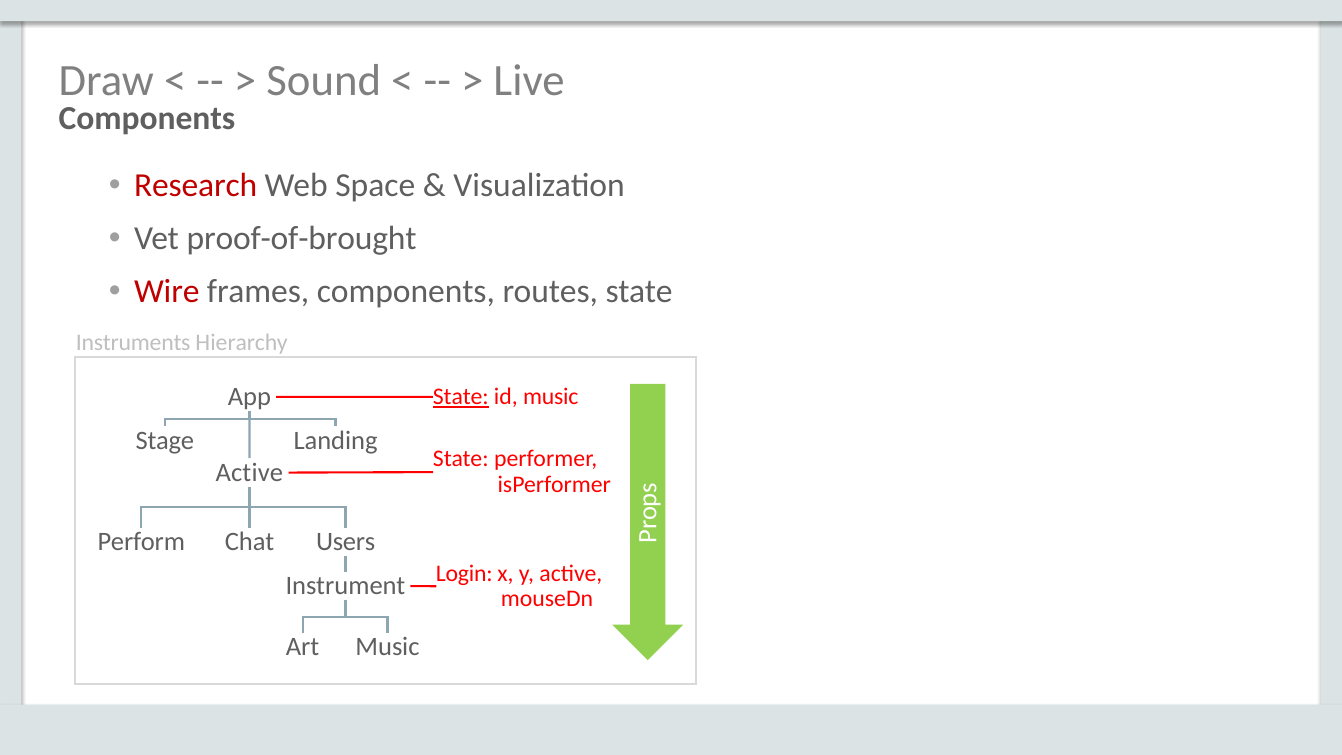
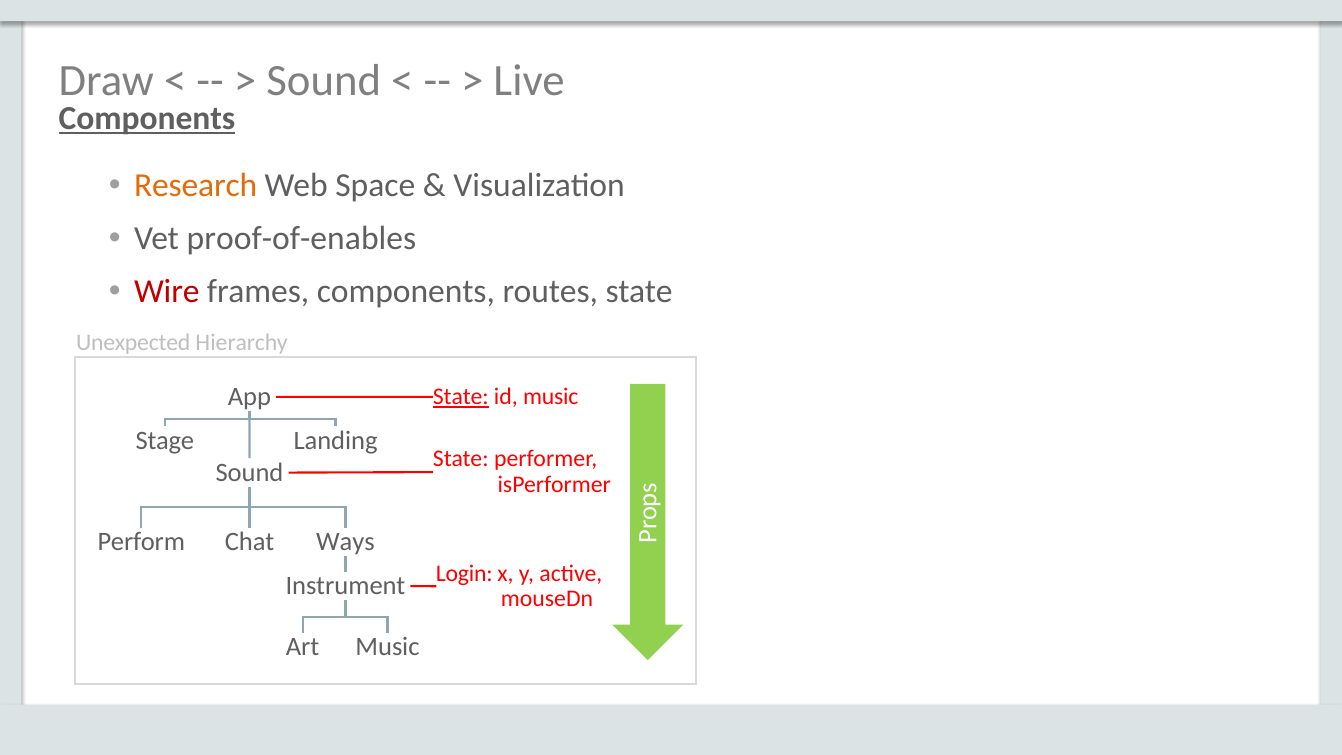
Components at (147, 118) underline: none -> present
Research colour: red -> orange
proof-of-brought: proof-of-brought -> proof-of-enables
Instruments: Instruments -> Unexpected
Active at (249, 472): Active -> Sound
Users: Users -> Ways
